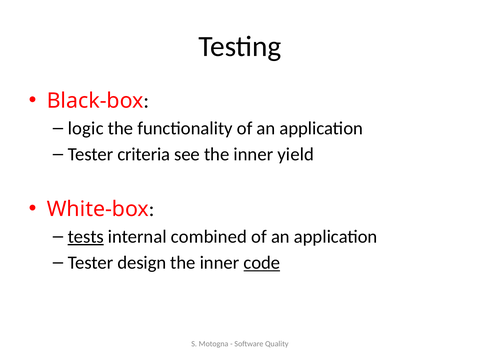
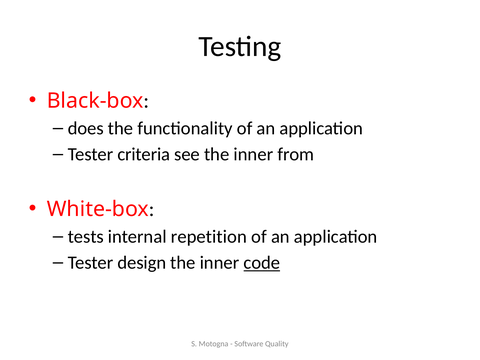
logic: logic -> does
yield: yield -> from
tests underline: present -> none
combined: combined -> repetition
